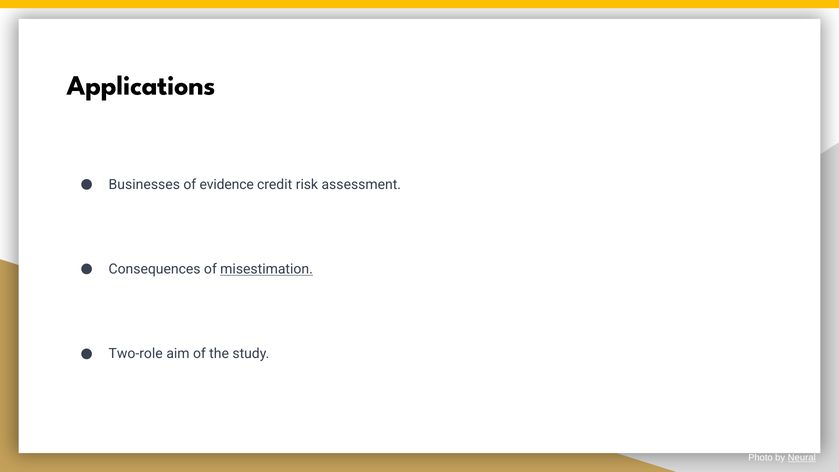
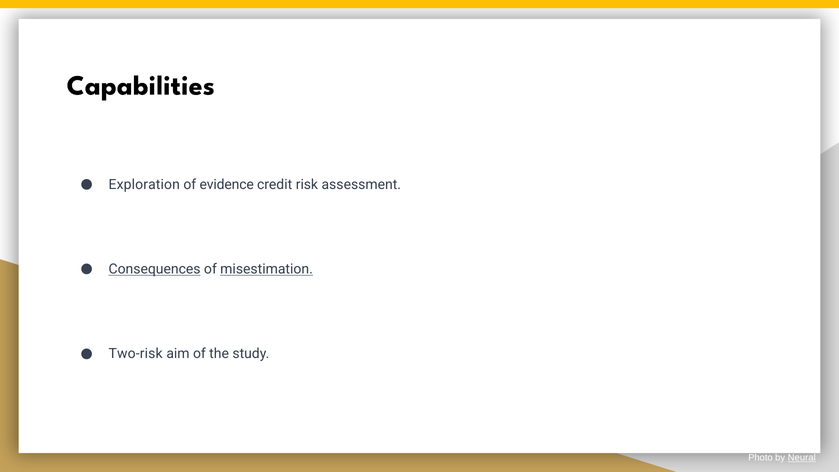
Applications: Applications -> Capabilities
Businesses: Businesses -> Exploration
Consequences underline: none -> present
Two-role: Two-role -> Two-risk
